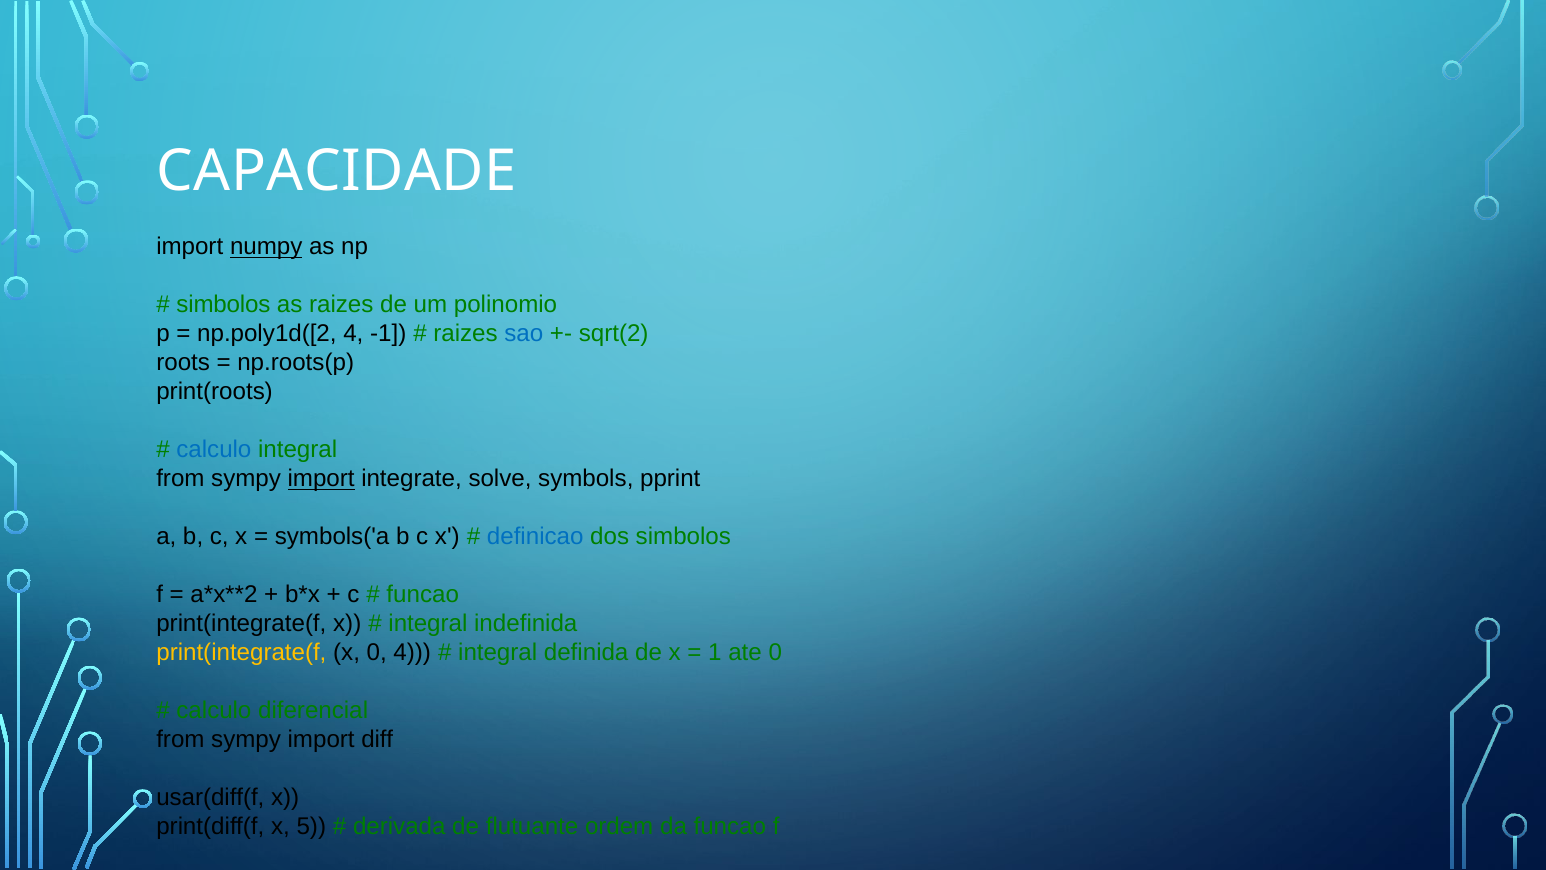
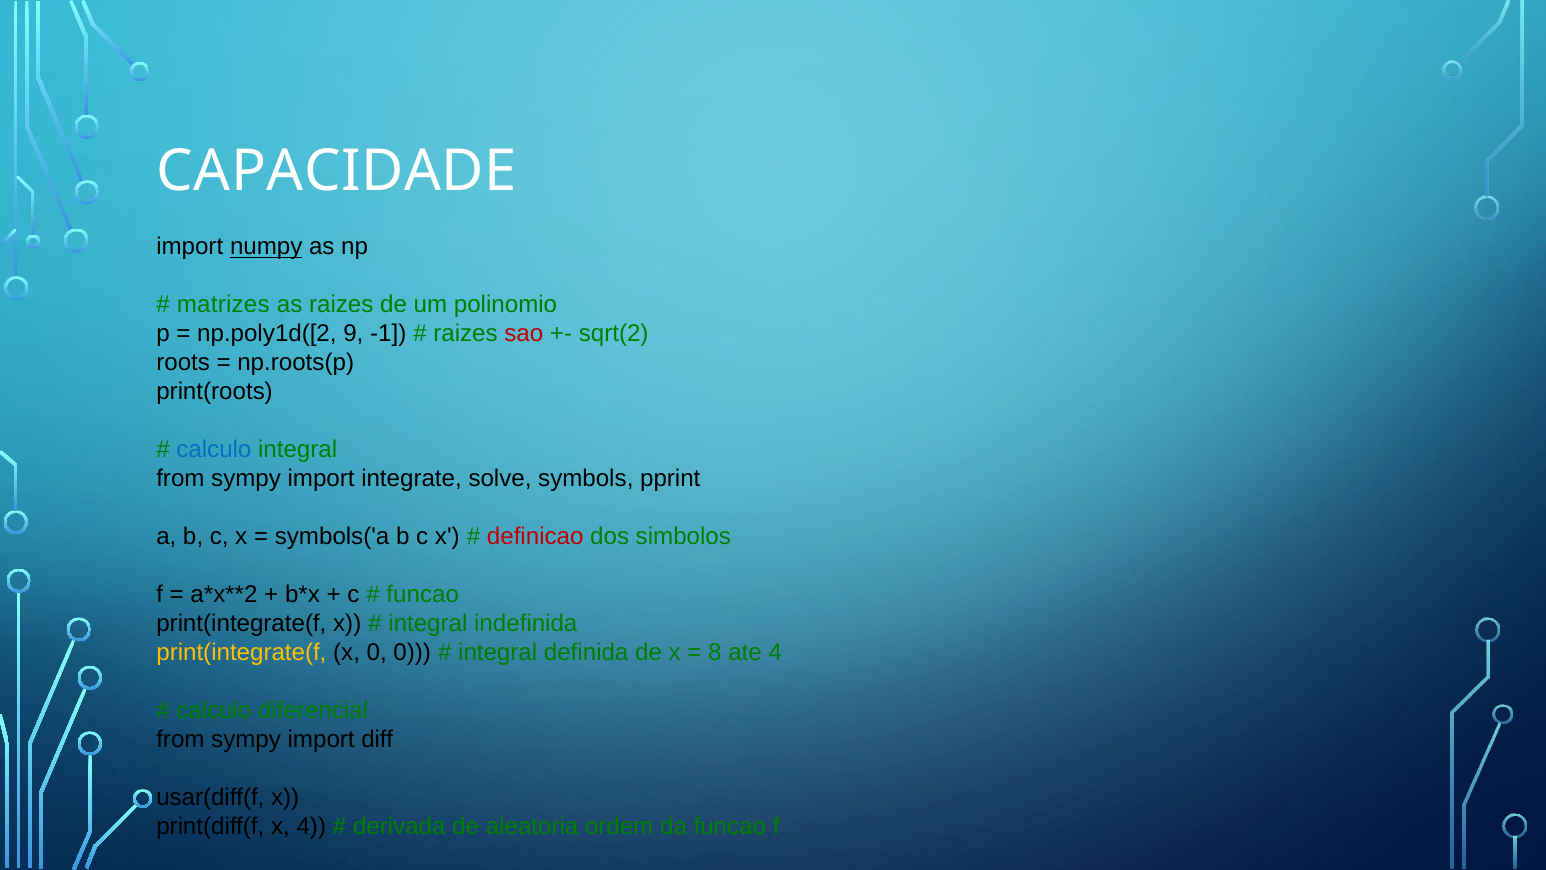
simbolos at (223, 305): simbolos -> matrizes
np.poly1d([2 4: 4 -> 9
sao colour: blue -> red
import at (321, 479) underline: present -> none
definicao colour: blue -> red
0 4: 4 -> 0
1: 1 -> 8
ate 0: 0 -> 4
x 5: 5 -> 4
flutuante: flutuante -> aleatoria
